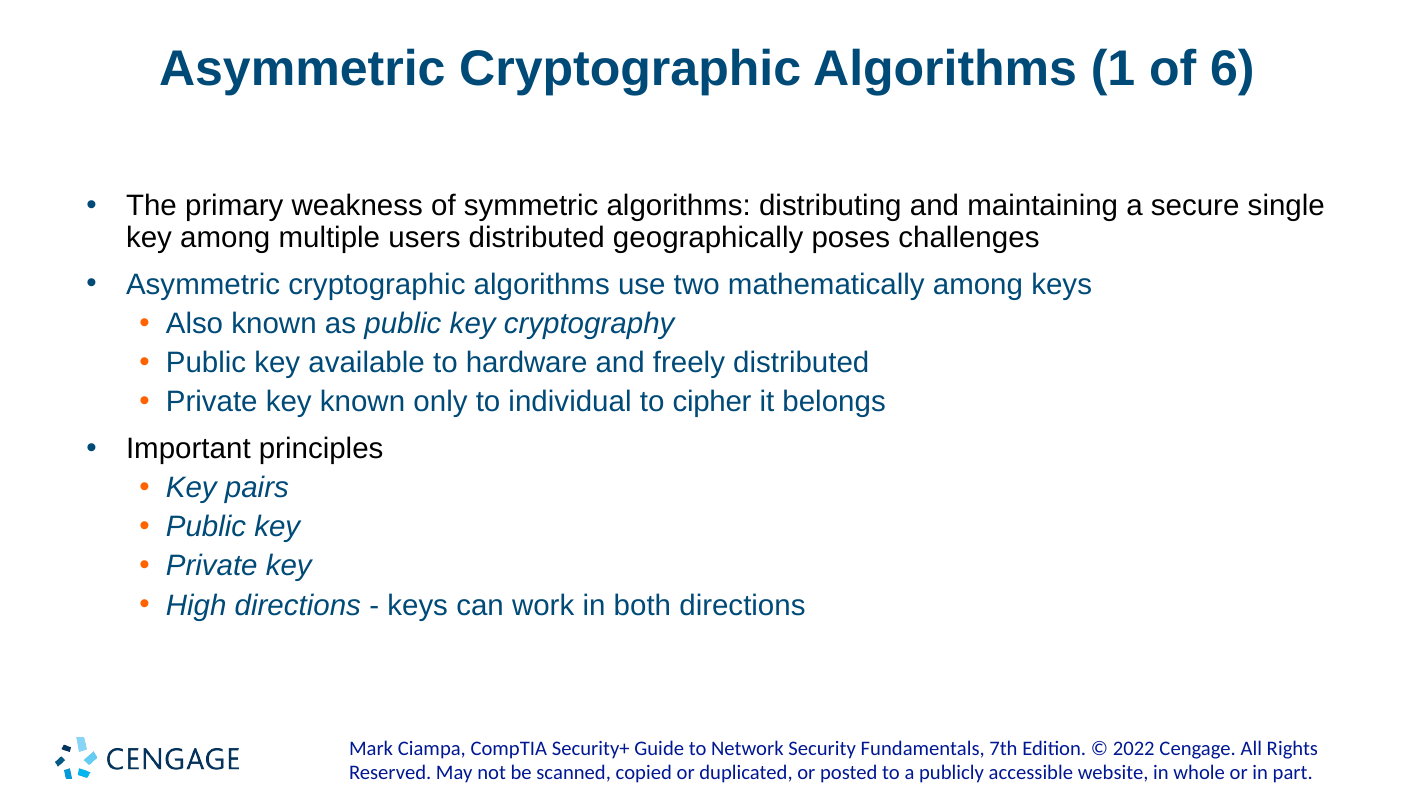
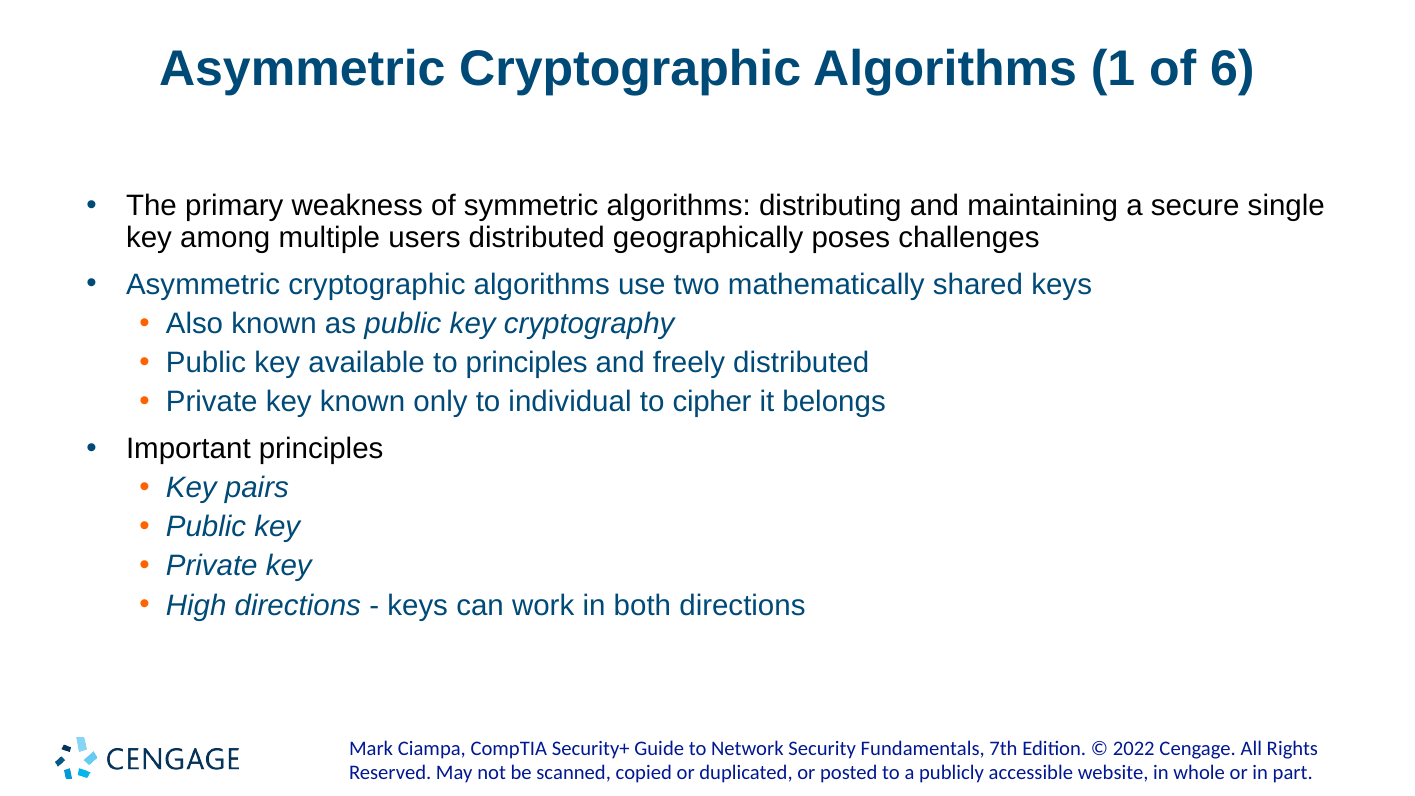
mathematically among: among -> shared
to hardware: hardware -> principles
